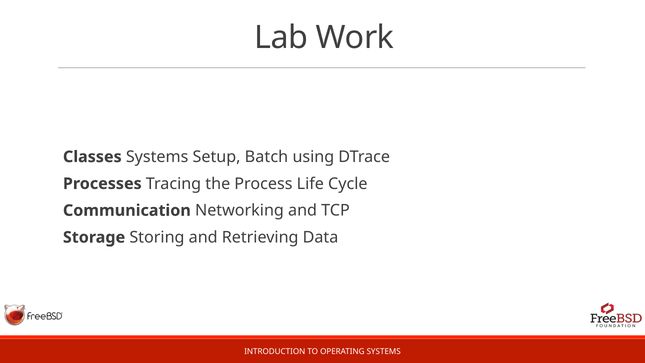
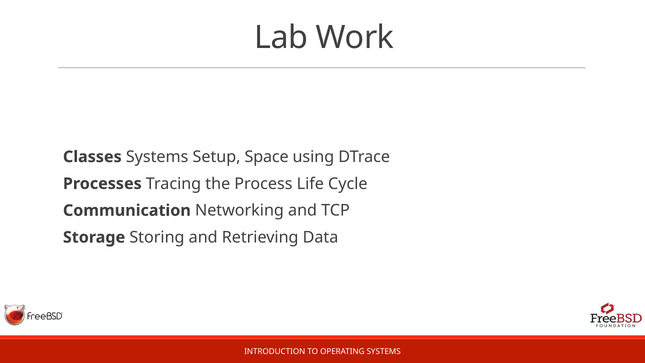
Batch: Batch -> Space
